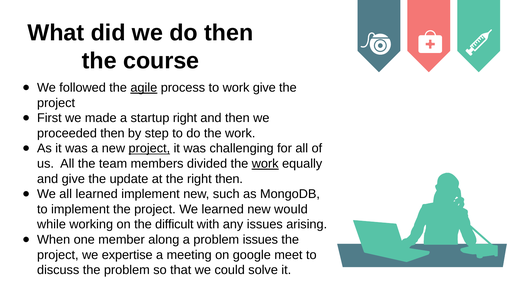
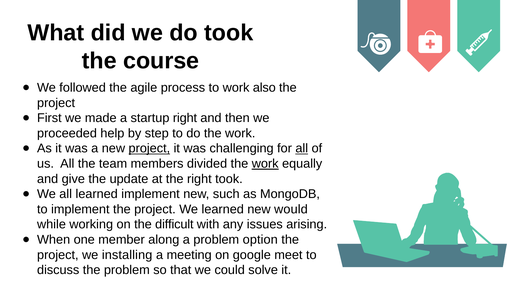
do then: then -> took
agile underline: present -> none
work give: give -> also
proceeded then: then -> help
all at (302, 149) underline: none -> present
right then: then -> took
problem issues: issues -> option
expertise: expertise -> installing
